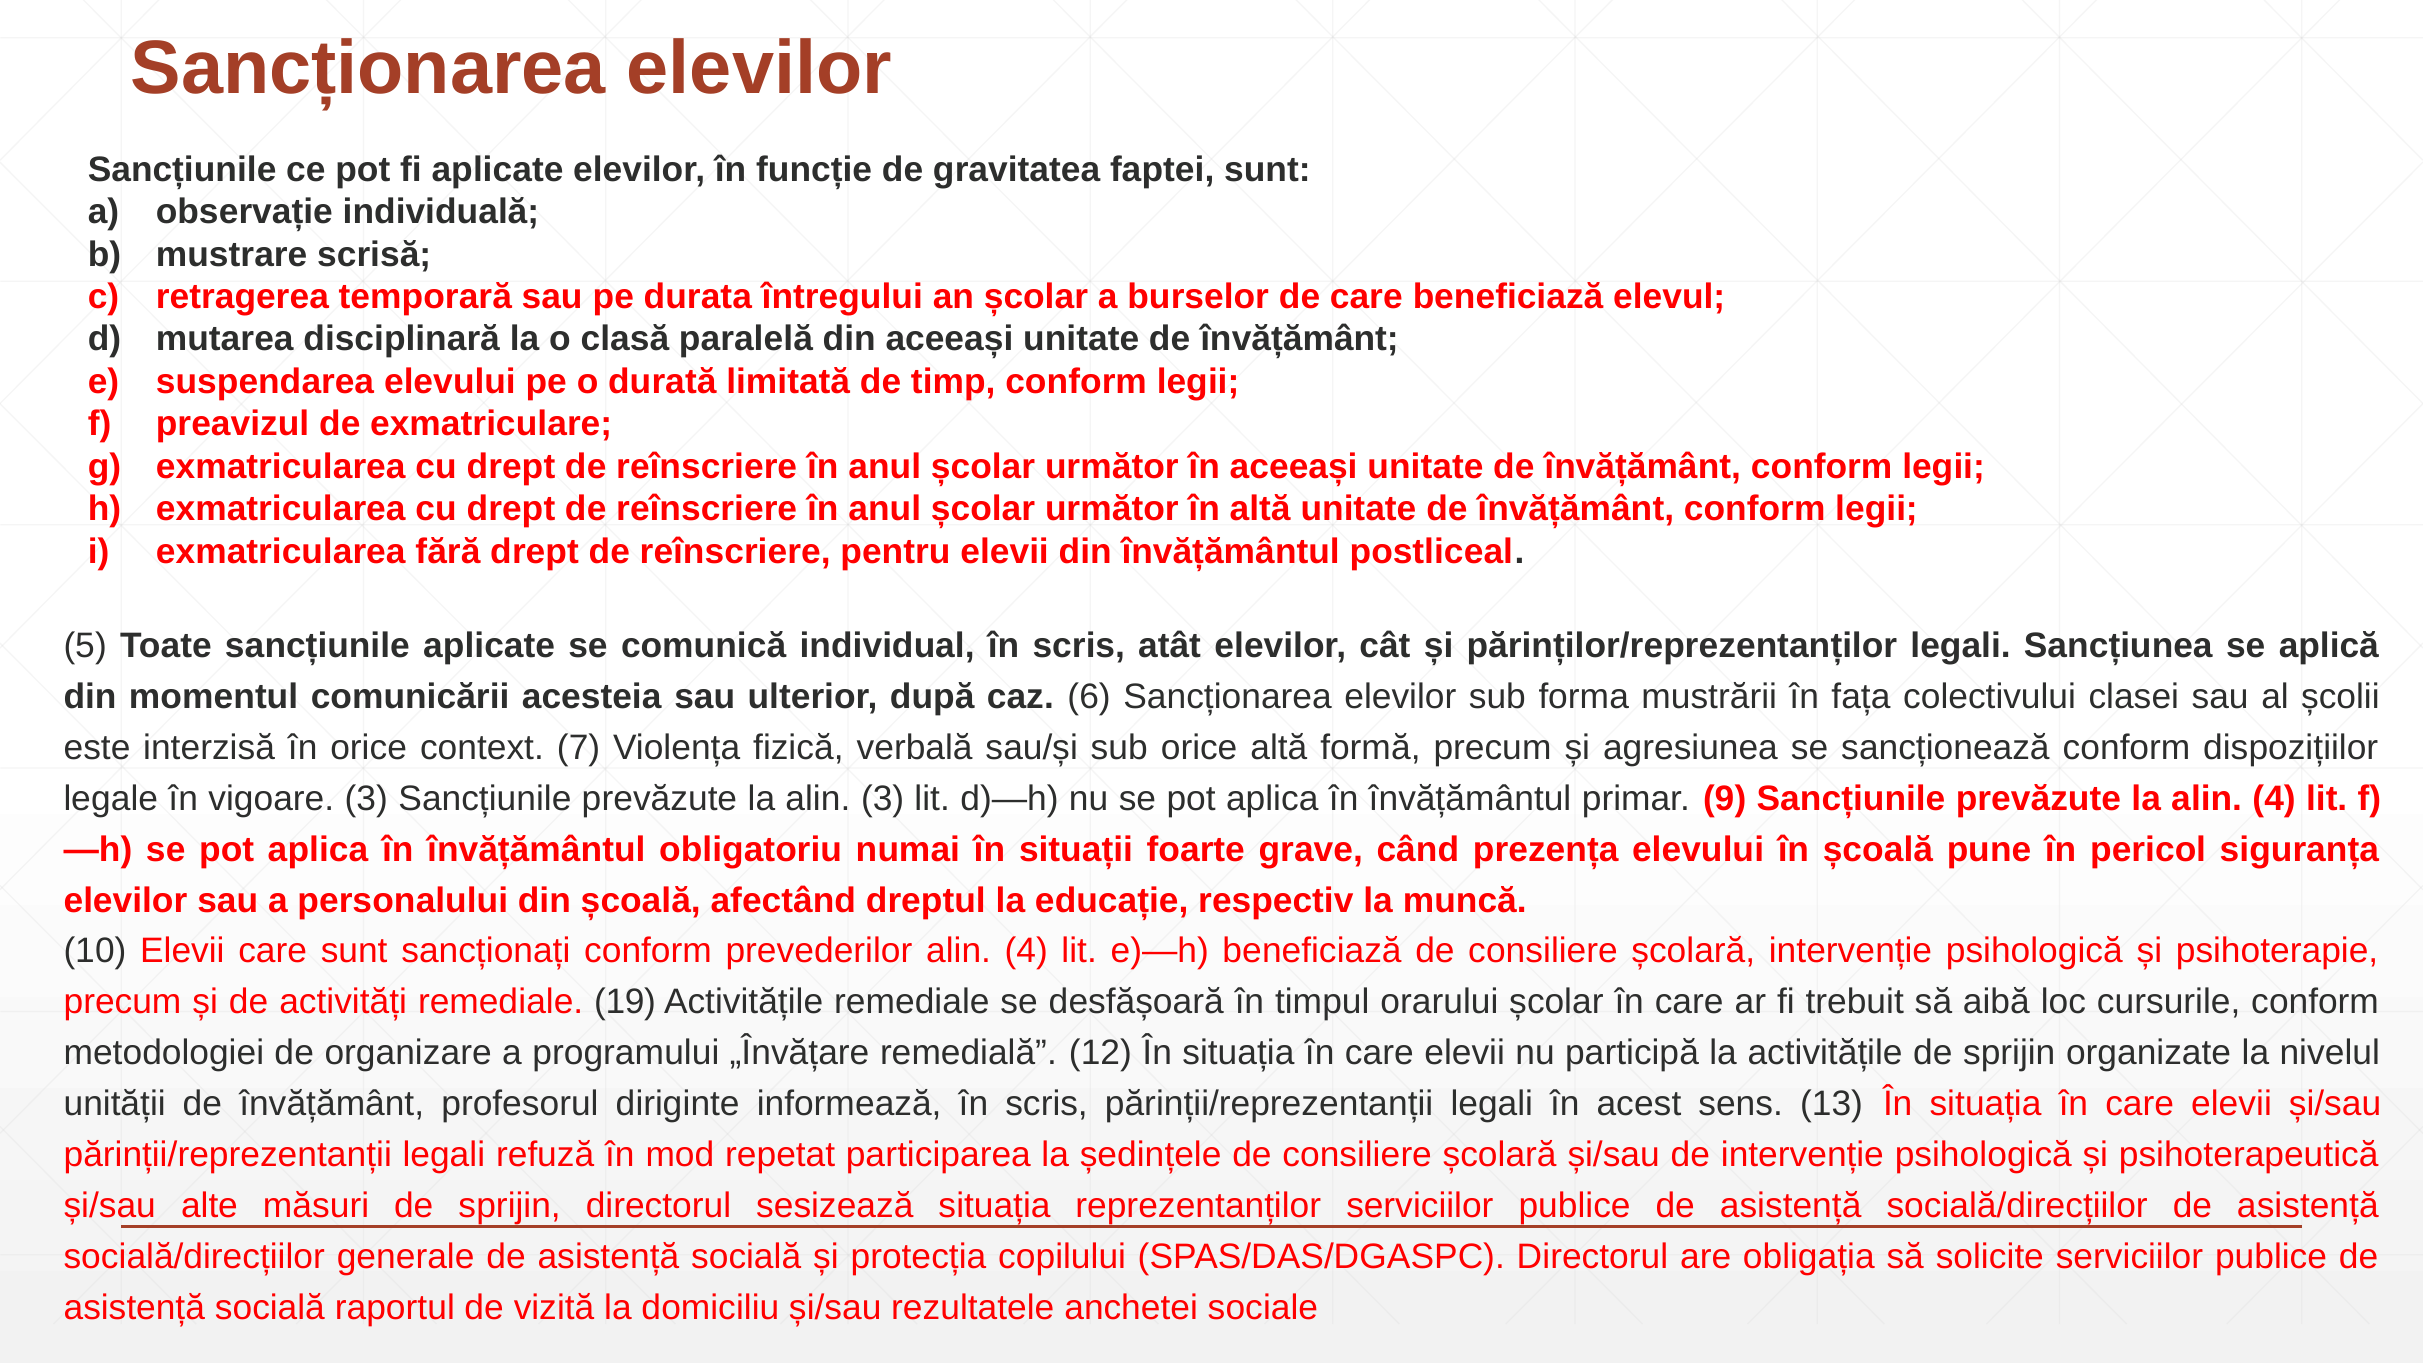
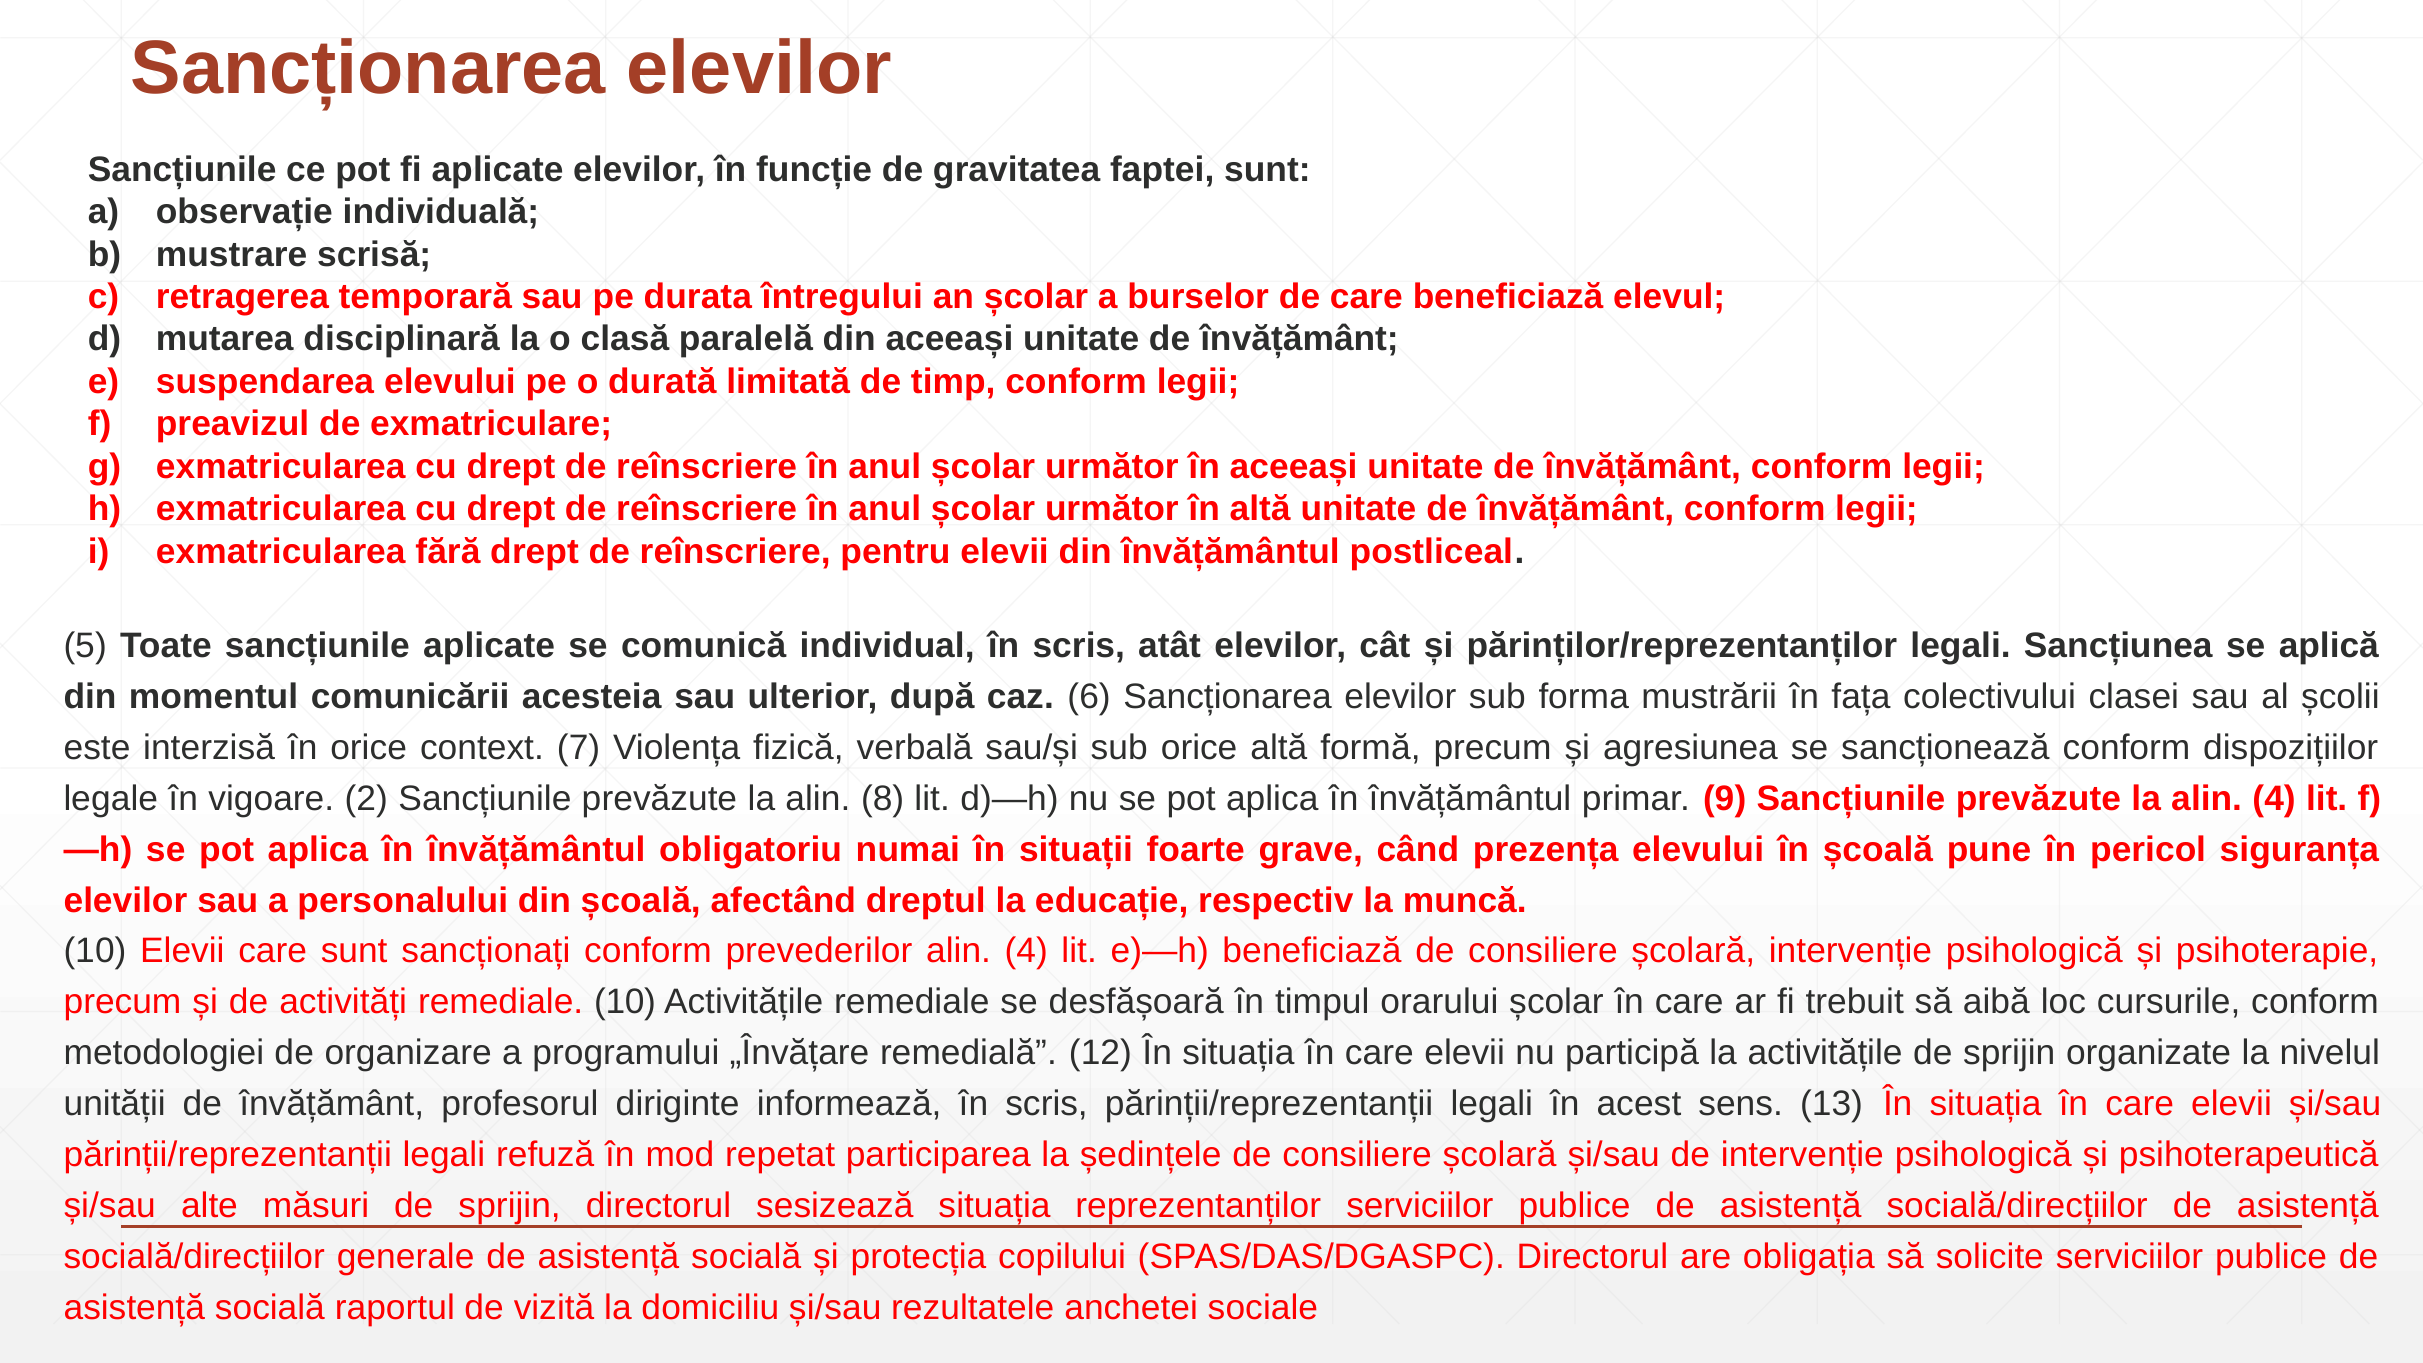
vigoare 3: 3 -> 2
alin 3: 3 -> 8
remediale 19: 19 -> 10
